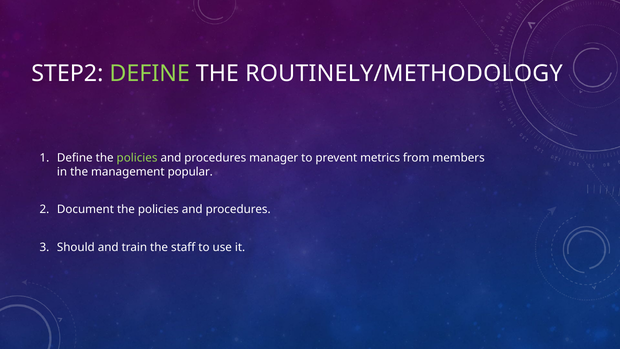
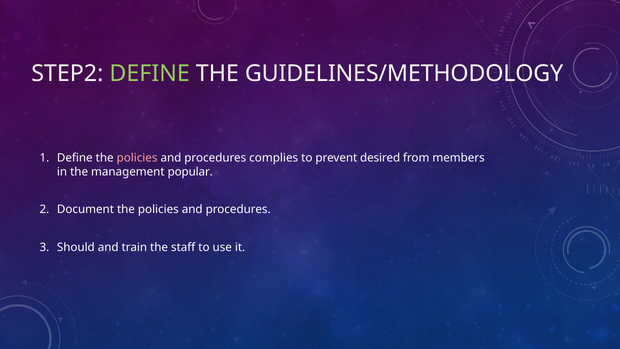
ROUTINELY/METHODOLOGY: ROUTINELY/METHODOLOGY -> GUIDELINES/METHODOLOGY
policies at (137, 158) colour: light green -> pink
manager: manager -> complies
metrics: metrics -> desired
